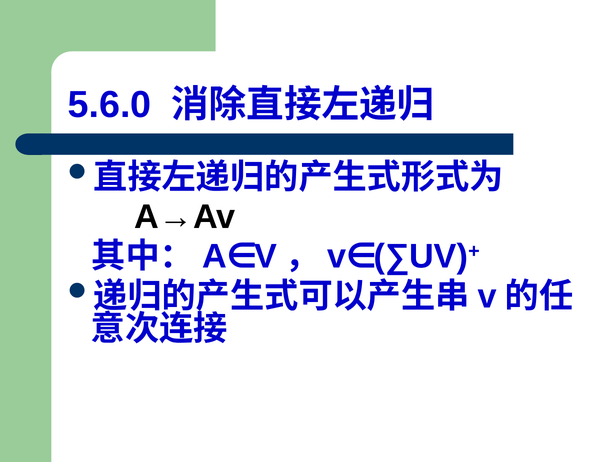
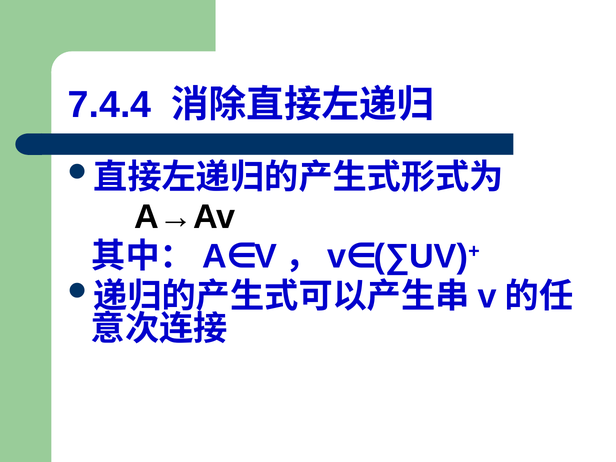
5.6.0: 5.6.0 -> 7.4.4
